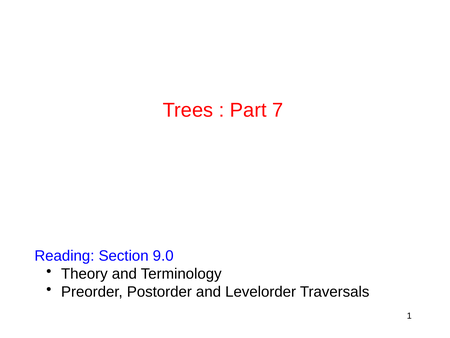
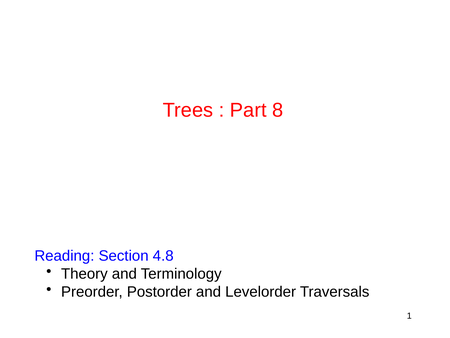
7: 7 -> 8
9.0: 9.0 -> 4.8
